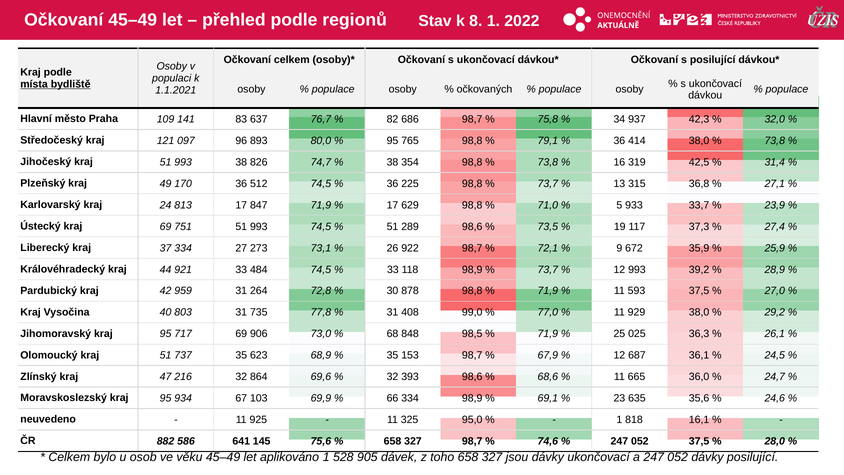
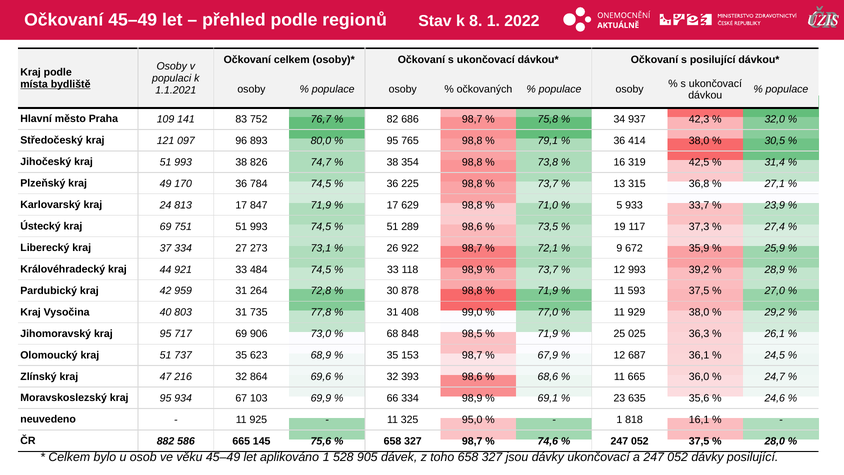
637: 637 -> 752
73,8 at (775, 141): 73,8 -> 30,5
512: 512 -> 784
586 641: 641 -> 665
